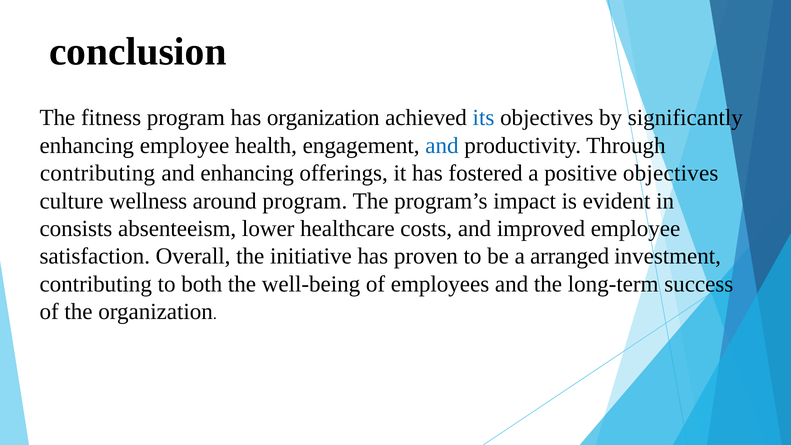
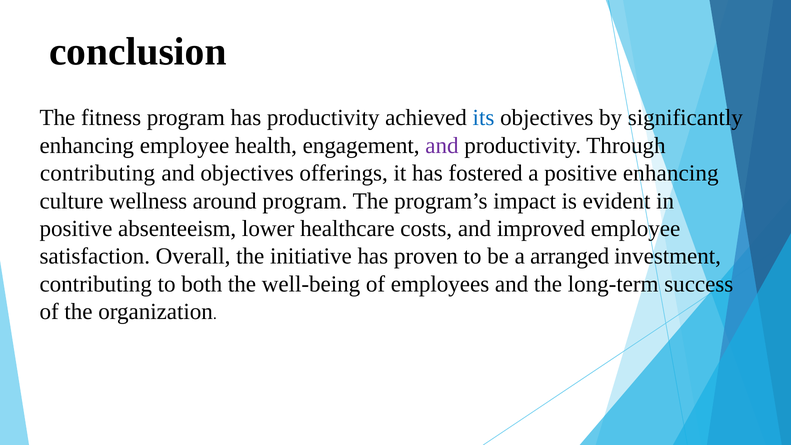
has organization: organization -> productivity
and at (442, 146) colour: blue -> purple
and enhancing: enhancing -> objectives
positive objectives: objectives -> enhancing
consists at (76, 229): consists -> positive
